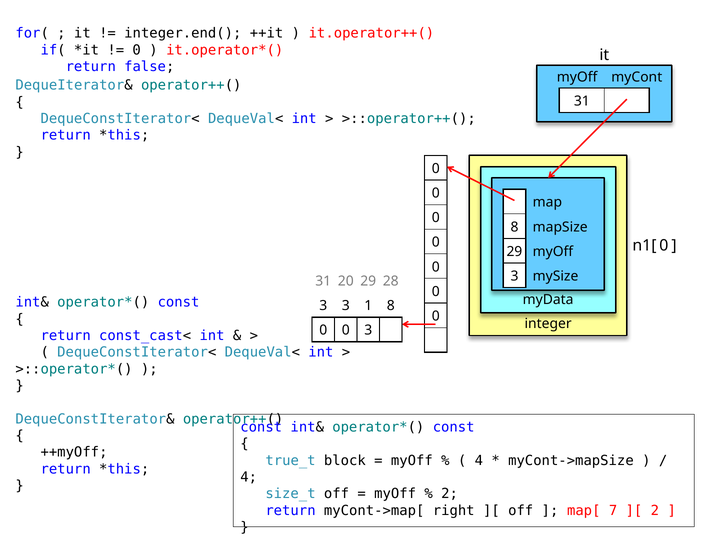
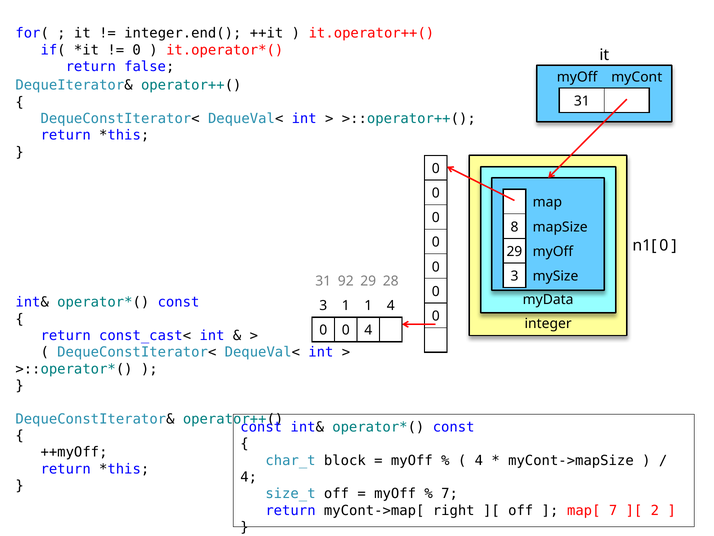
20: 20 -> 92
3 3: 3 -> 1
1 8: 8 -> 4
0 3: 3 -> 4
true_t: true_t -> char_t
2 at (450, 493): 2 -> 7
